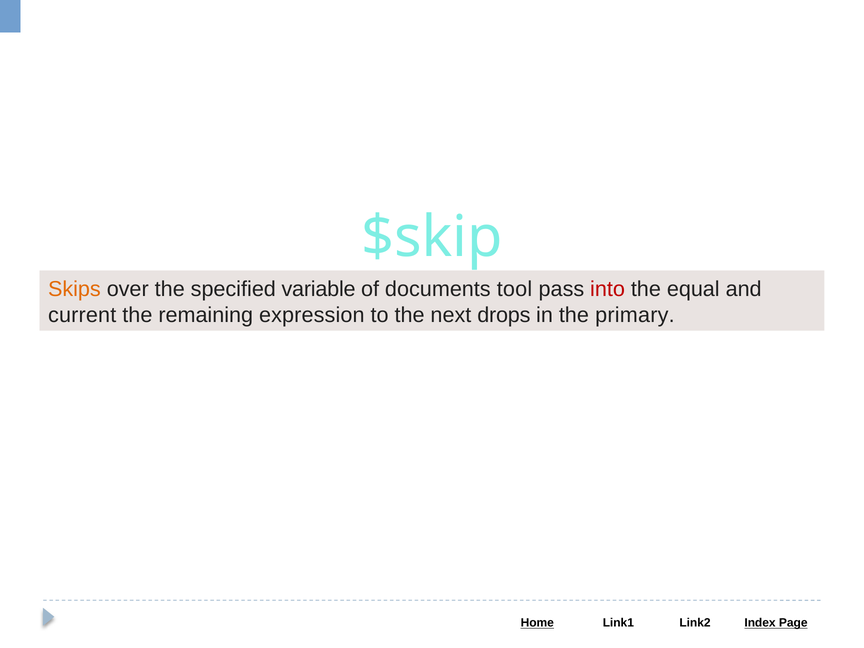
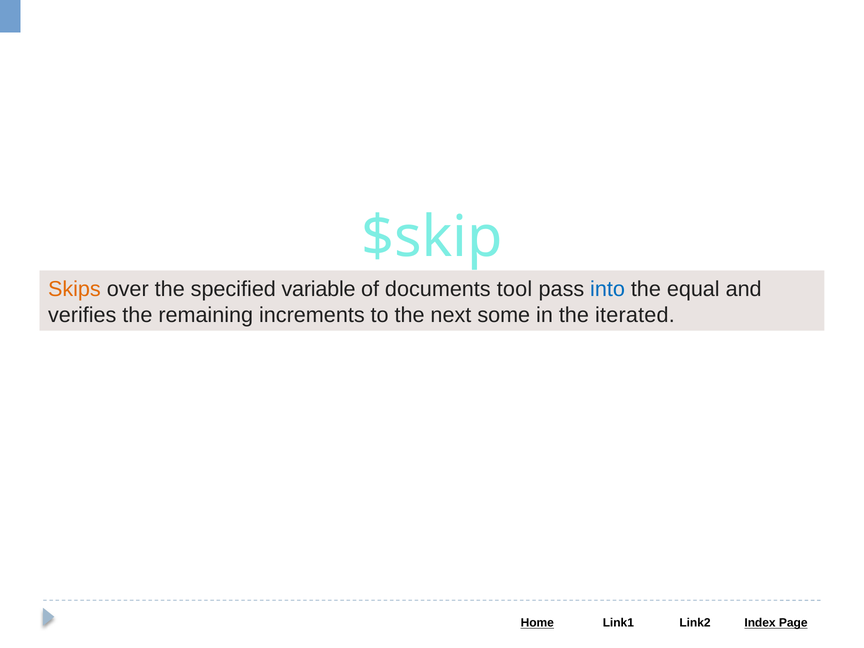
into colour: red -> blue
current: current -> verifies
expression: expression -> increments
drops: drops -> some
primary: primary -> iterated
